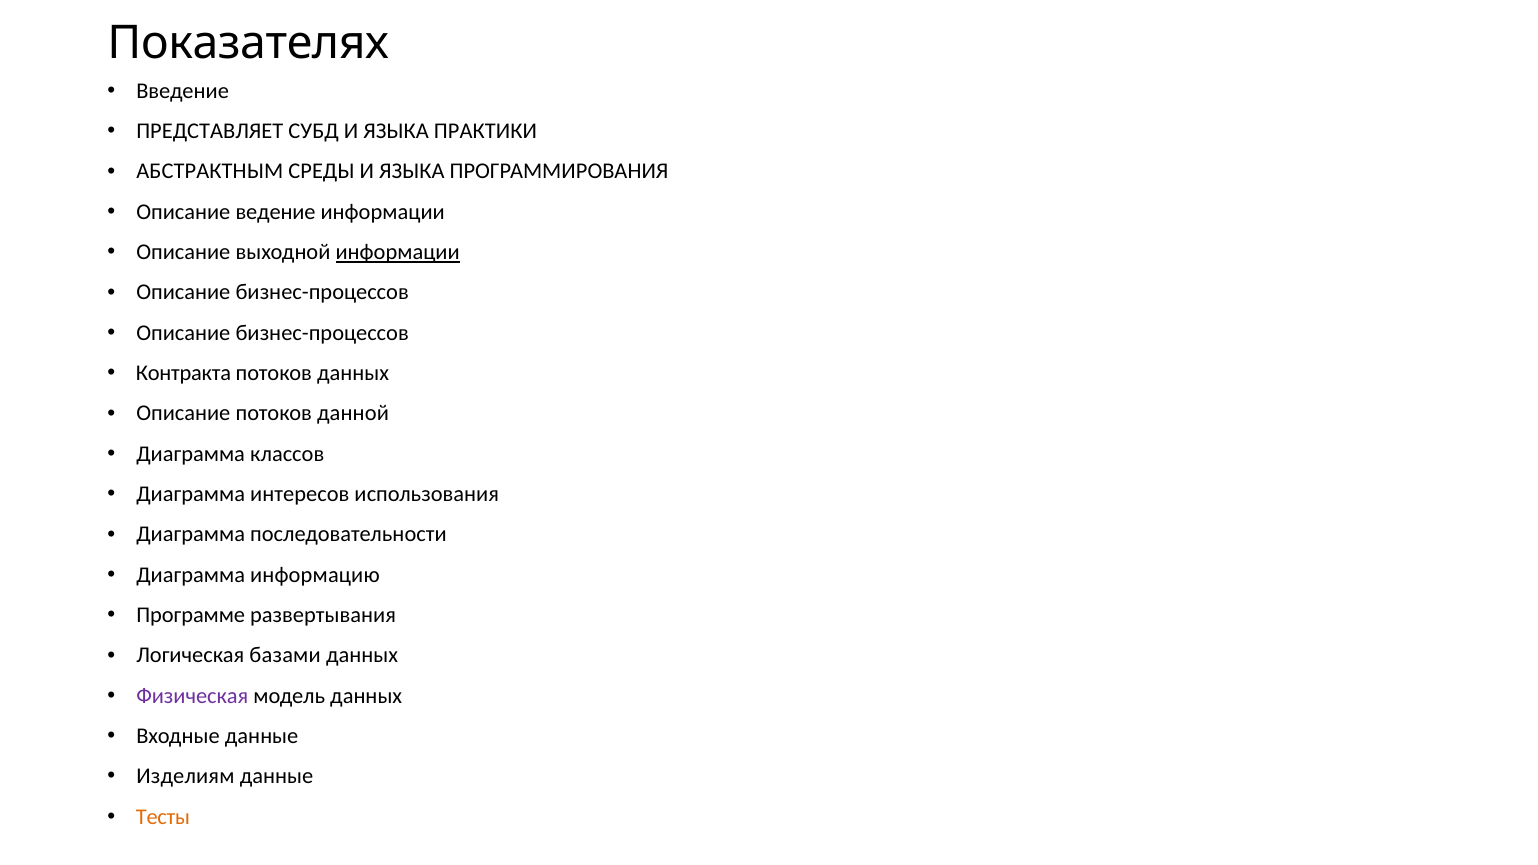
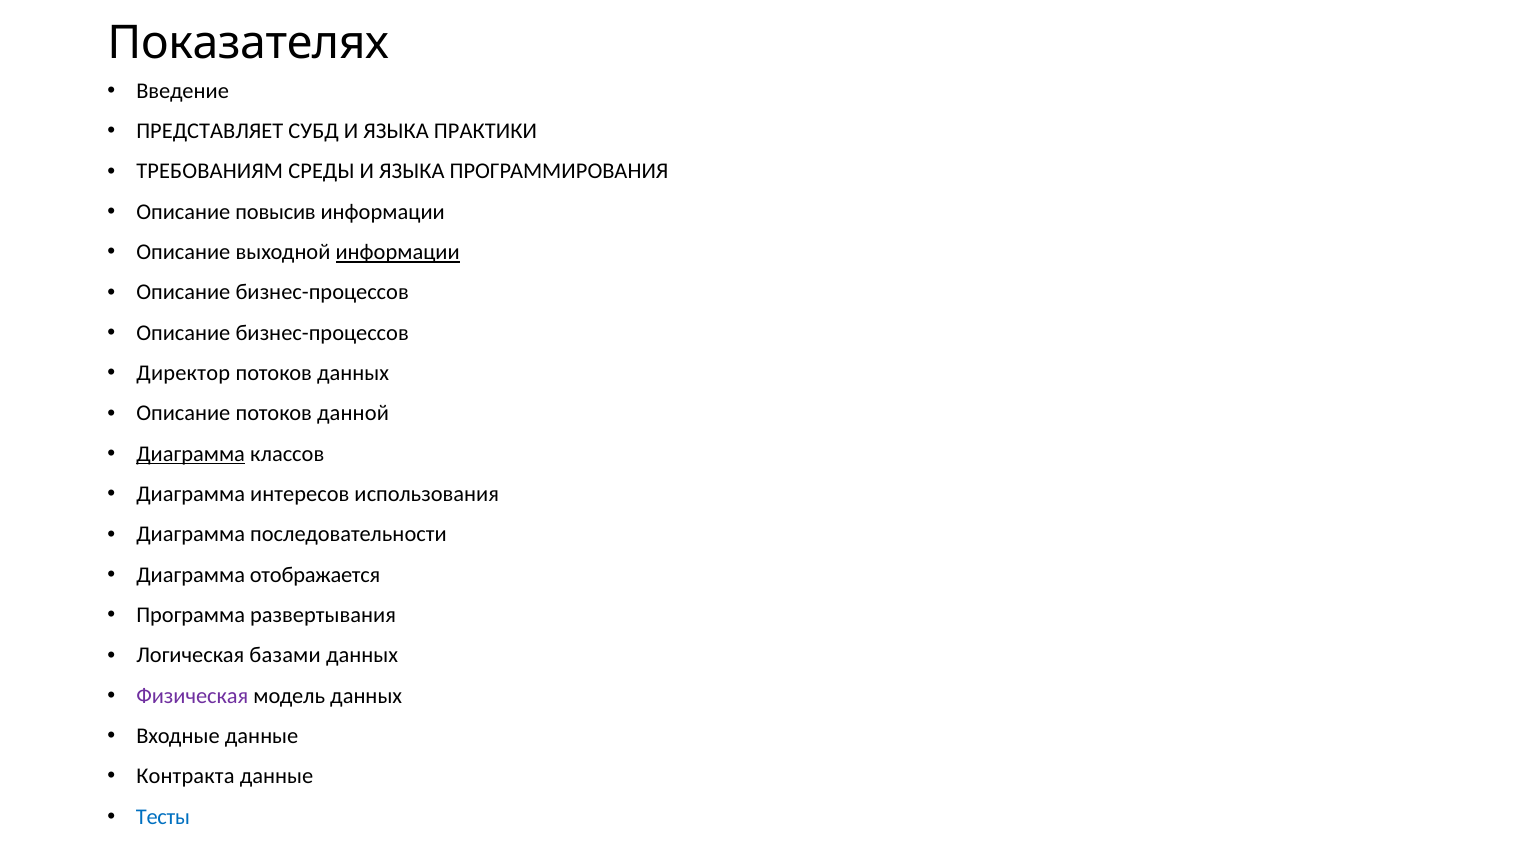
АБСТРАКТНЫМ: АБСТРАКТНЫМ -> ТРЕБОВАНИЯМ
ведение: ведение -> повысив
Контракта: Контракта -> Директор
Диаграмма at (191, 454) underline: none -> present
информацию: информацию -> отображается
Программе: Программе -> Программа
Изделиям: Изделиям -> Контракта
Тесты colour: orange -> blue
